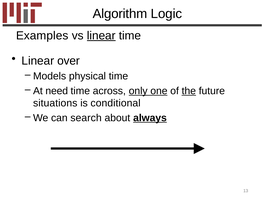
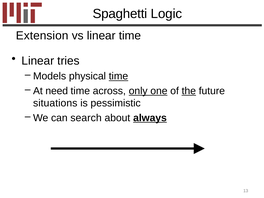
Algorithm: Algorithm -> Spaghetti
Examples: Examples -> Extension
linear at (101, 36) underline: present -> none
over: over -> tries
time at (118, 76) underline: none -> present
conditional: conditional -> pessimistic
